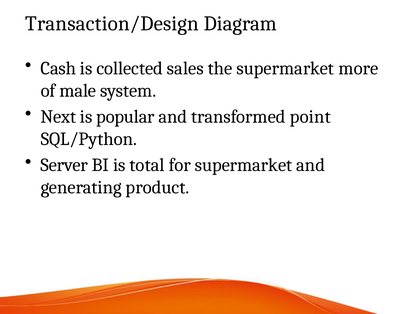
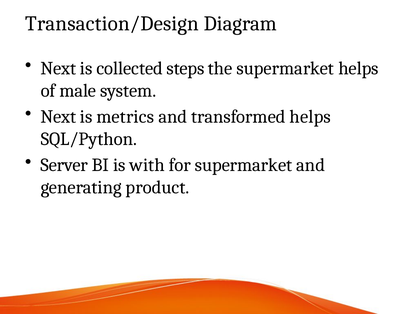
Cash at (58, 68): Cash -> Next
sales: sales -> steps
supermarket more: more -> helps
popular: popular -> metrics
transformed point: point -> helps
total: total -> with
